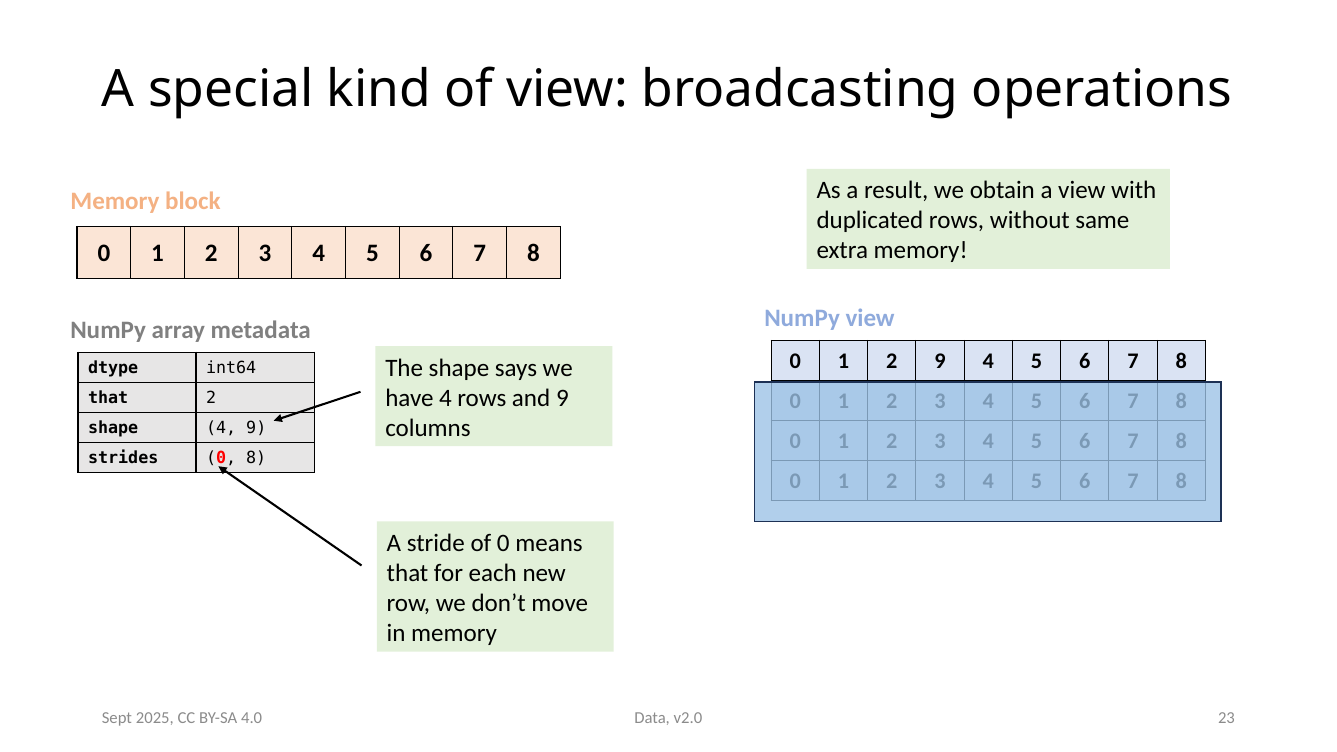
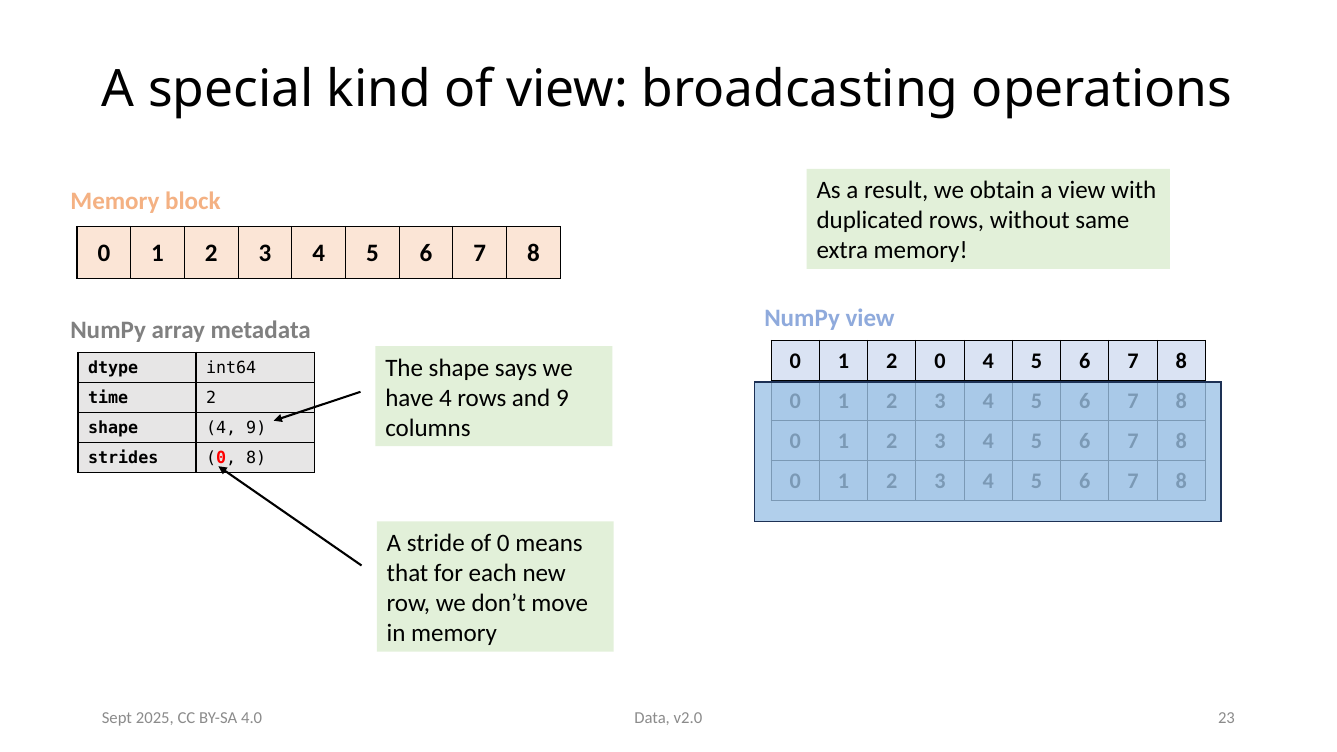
2 9: 9 -> 0
that at (108, 398): that -> time
